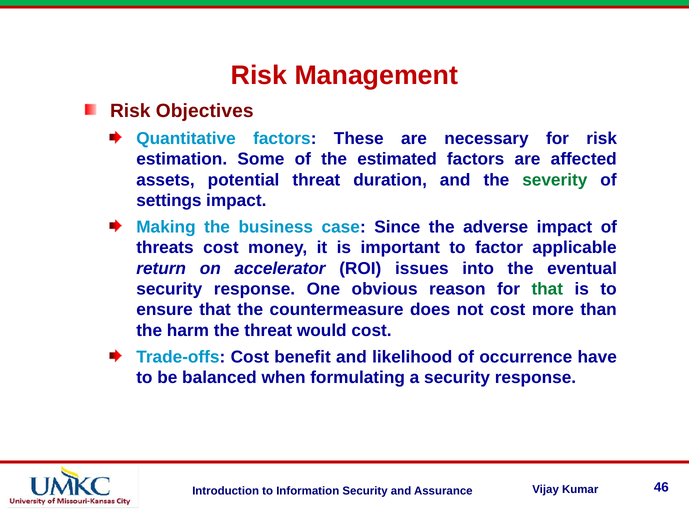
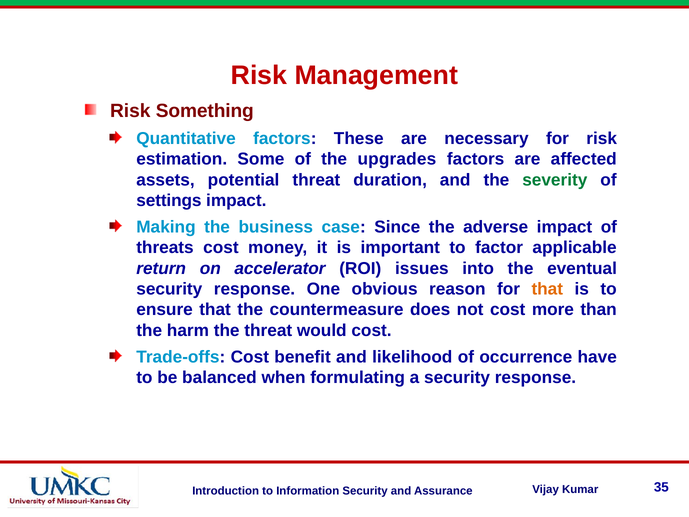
Objectives: Objectives -> Something
estimated: estimated -> upgrades
that at (547, 289) colour: green -> orange
46: 46 -> 35
